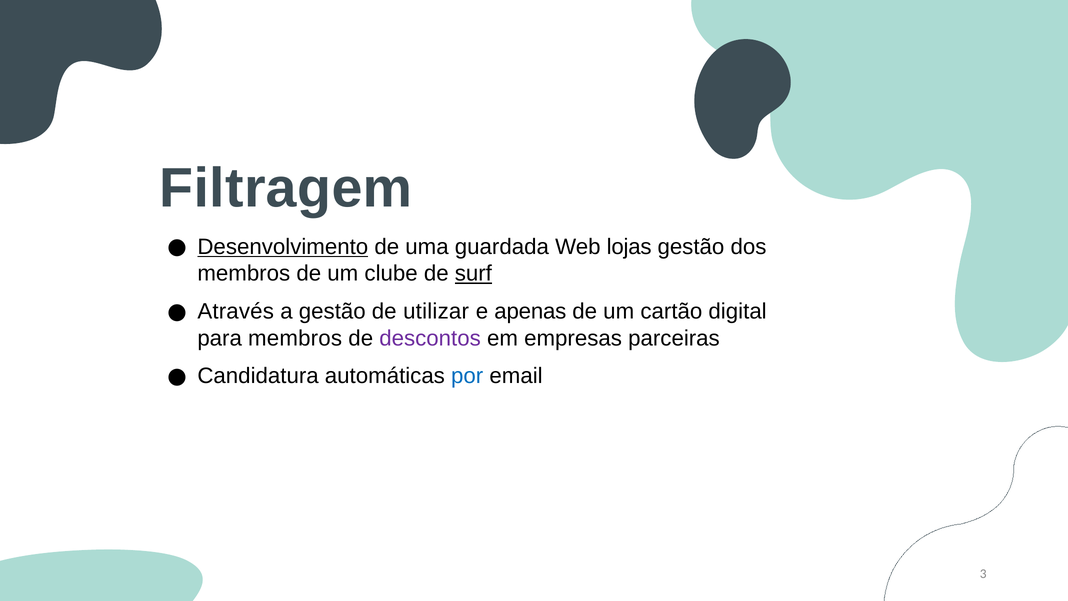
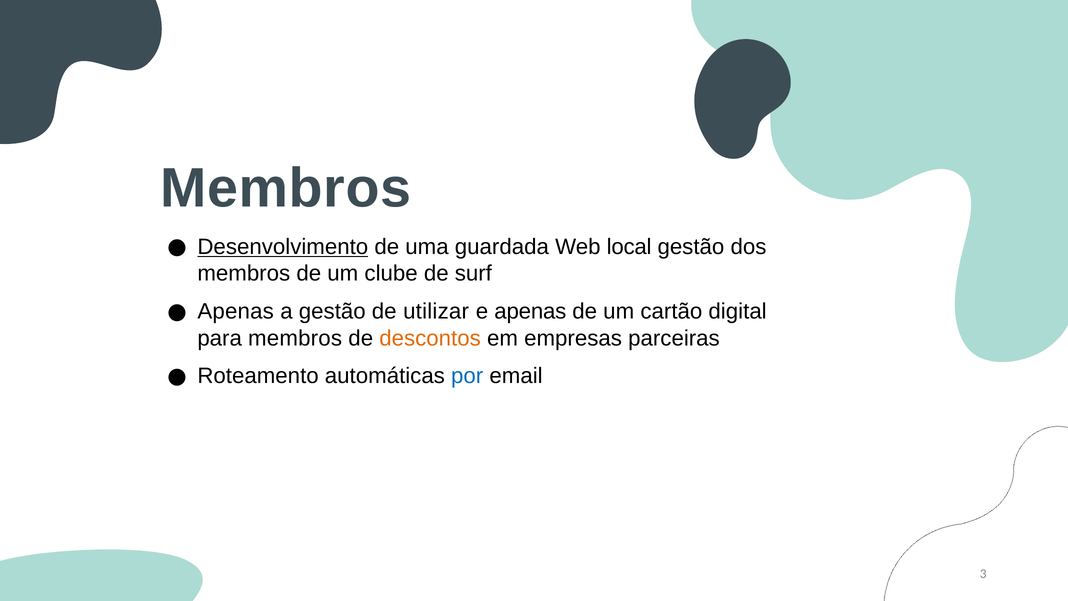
Filtragem at (286, 188): Filtragem -> Membros
lojas: lojas -> local
surf underline: present -> none
Através at (236, 311): Através -> Apenas
descontos colour: purple -> orange
Candidatura: Candidatura -> Roteamento
